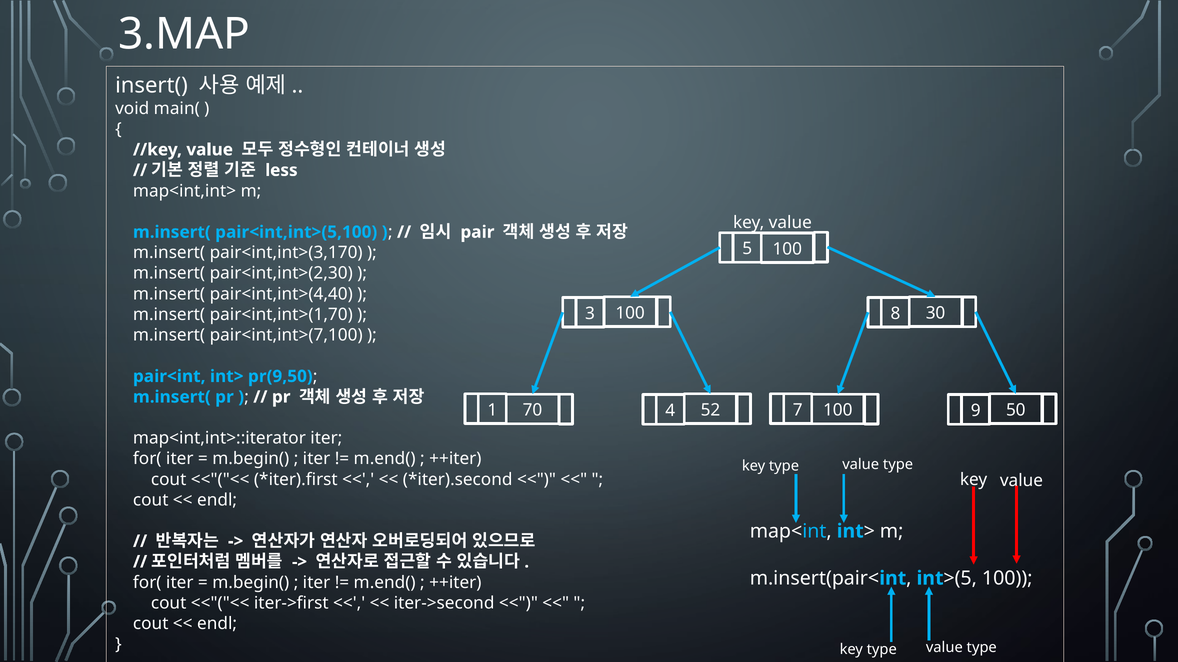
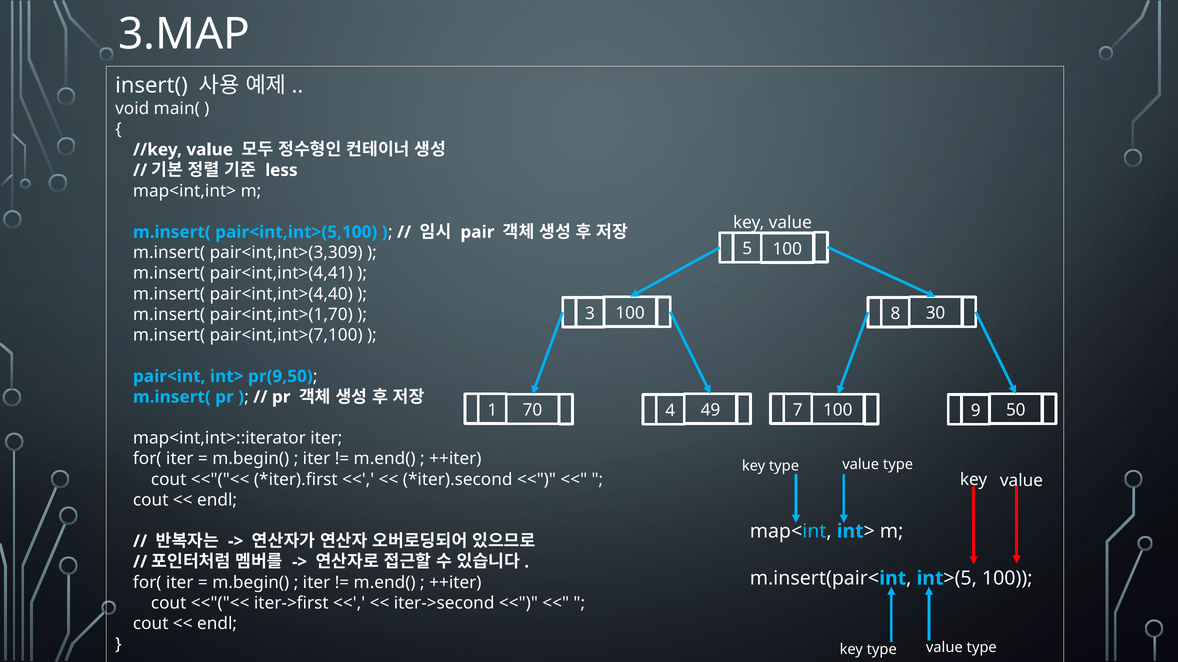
pair<int,int>(3,170: pair<int,int>(3,170 -> pair<int,int>(3,309
pair<int,int>(2,30: pair<int,int>(2,30 -> pair<int,int>(4,41
52: 52 -> 49
